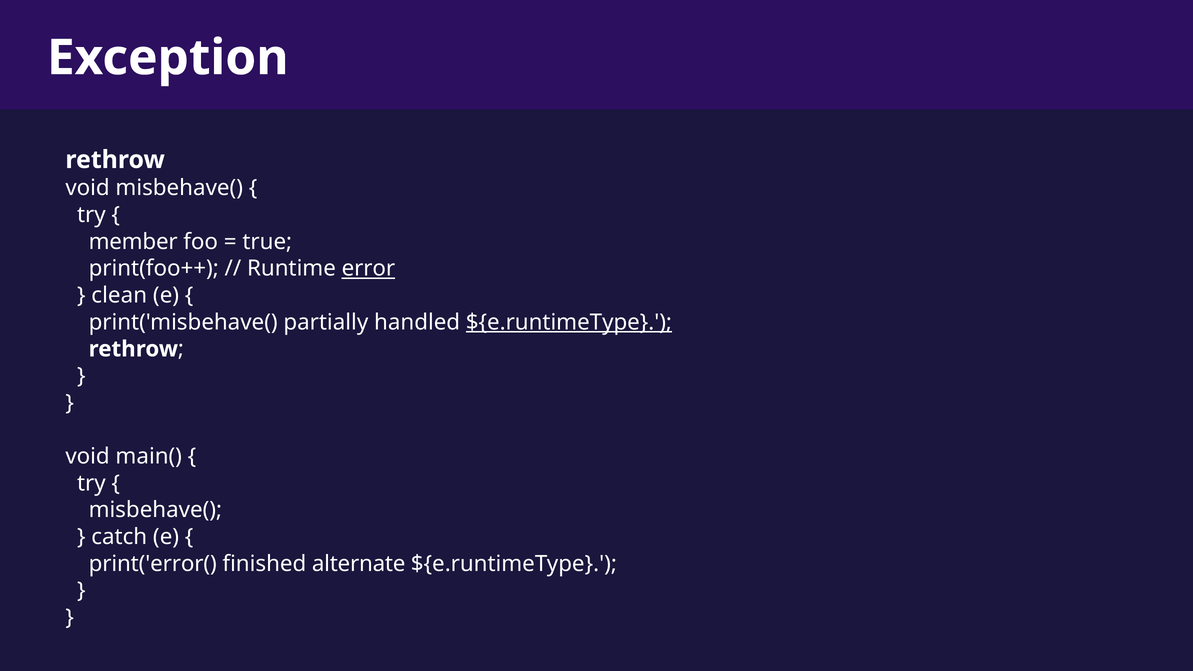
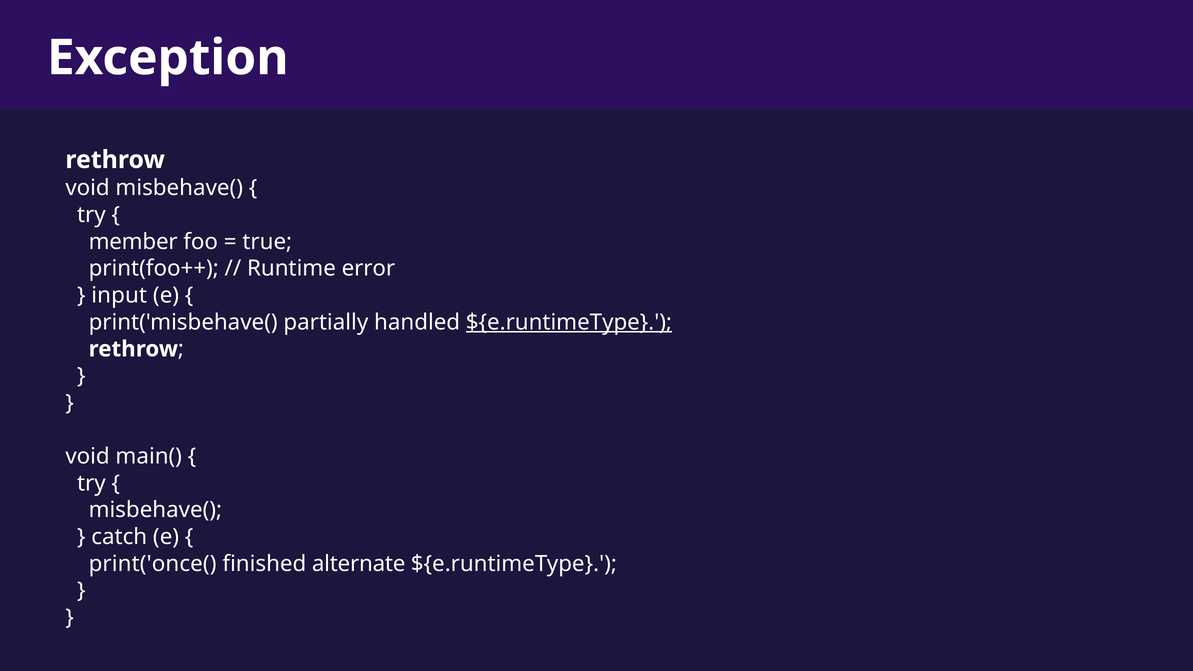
error underline: present -> none
clean: clean -> input
print('error(: print('error( -> print('once(
